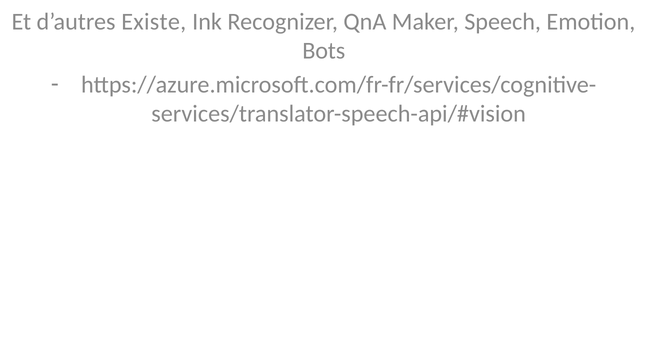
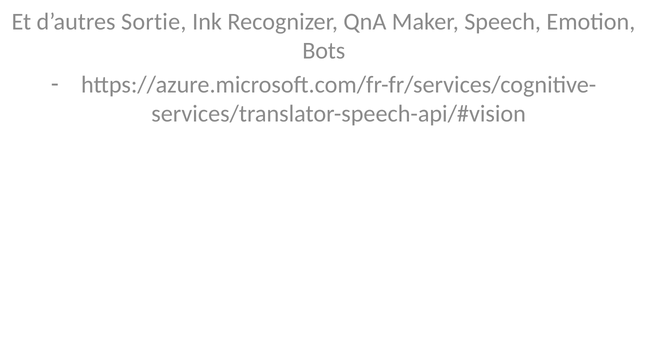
Existe: Existe -> Sortie
